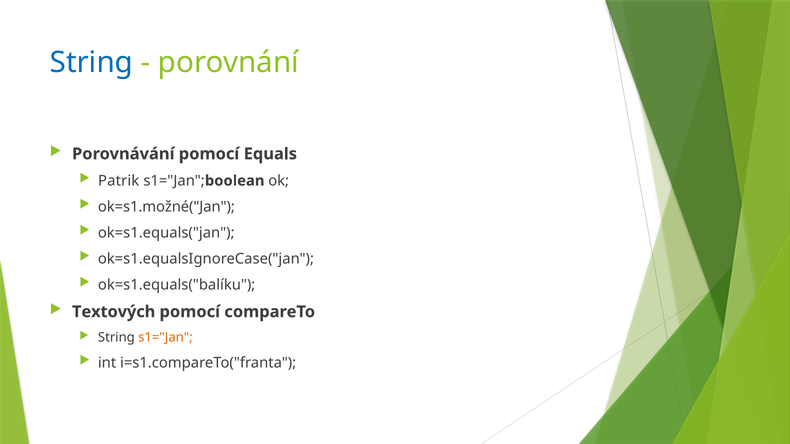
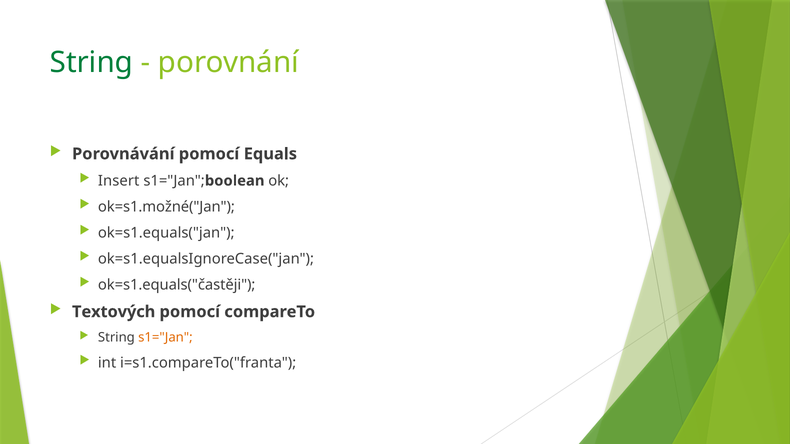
String at (91, 62) colour: blue -> green
Patrik: Patrik -> Insert
ok=s1.equals("balíku: ok=s1.equals("balíku -> ok=s1.equals("častěji
